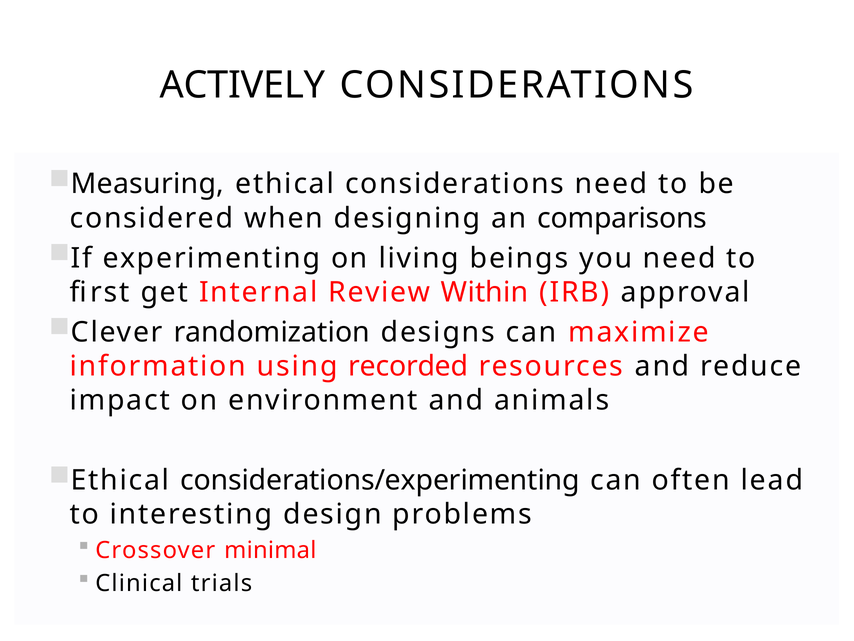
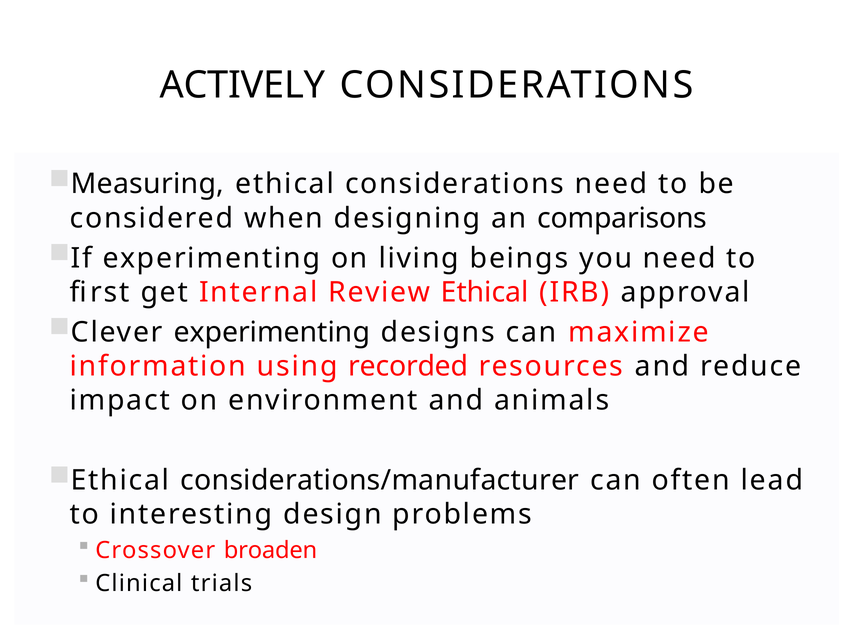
Review Within: Within -> Ethical
Clever randomization: randomization -> experimenting
considerations/experimenting: considerations/experimenting -> considerations/manufacturer
minimal: minimal -> broaden
